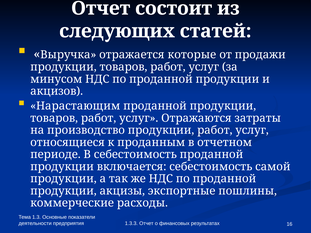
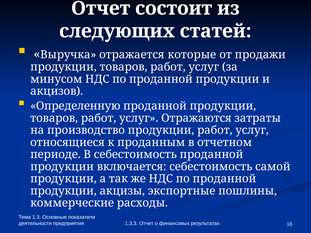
Нарастающим: Нарастающим -> Определенную
